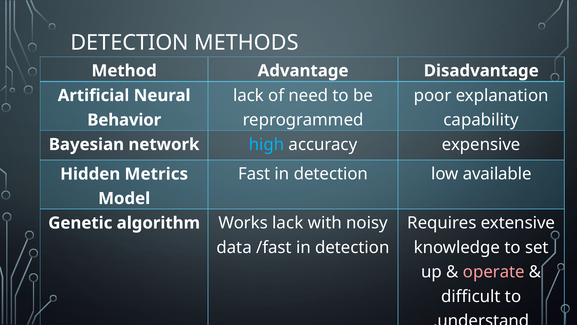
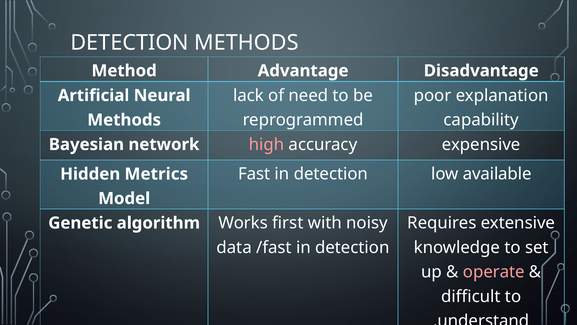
Behavior at (124, 120): Behavior -> Methods
high colour: light blue -> pink
Works lack: lack -> first
